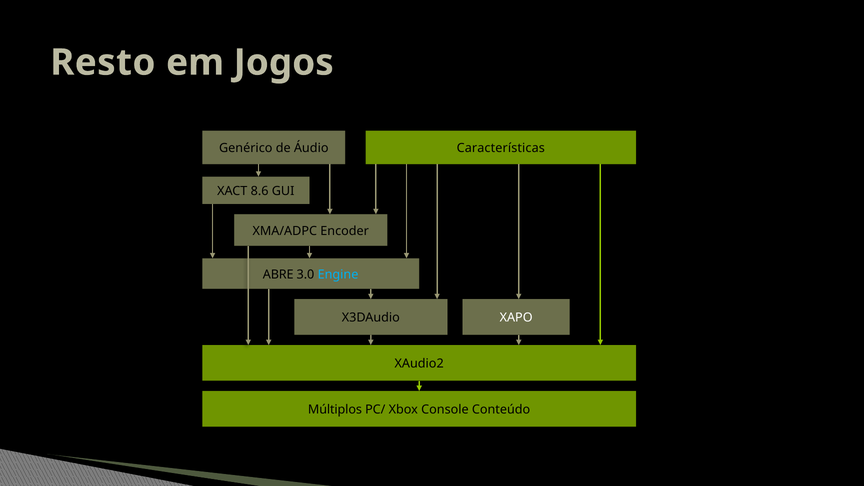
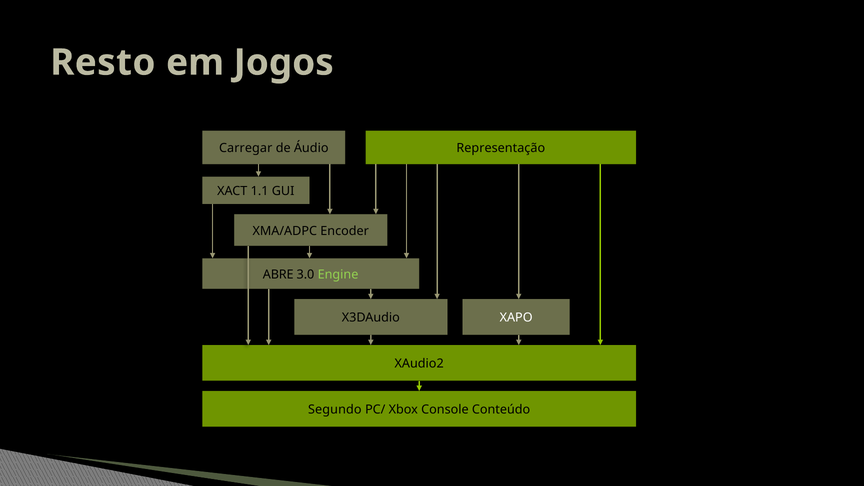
Genérico: Genérico -> Carregar
Características: Características -> Representação
8.6: 8.6 -> 1.1
Engine colour: light blue -> light green
Múltiplos: Múltiplos -> Segundo
